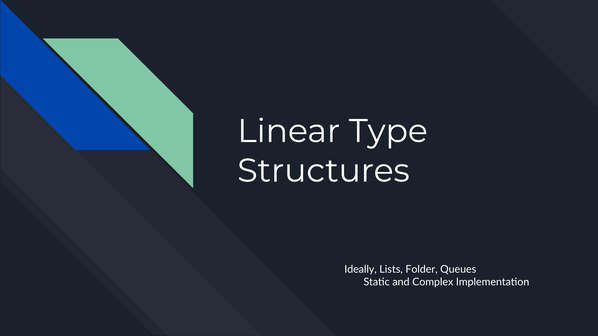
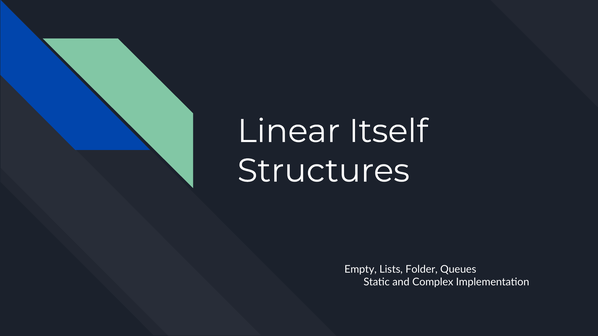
Type: Type -> Itself
Ideally: Ideally -> Empty
